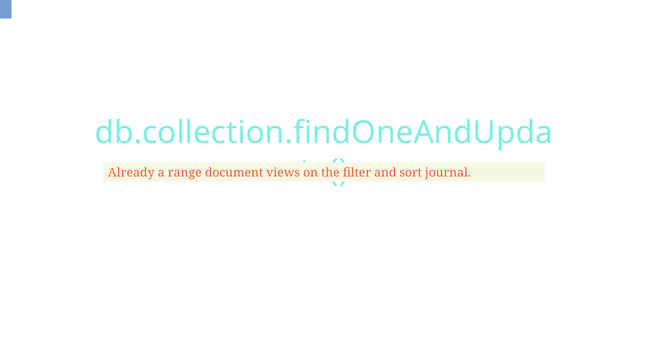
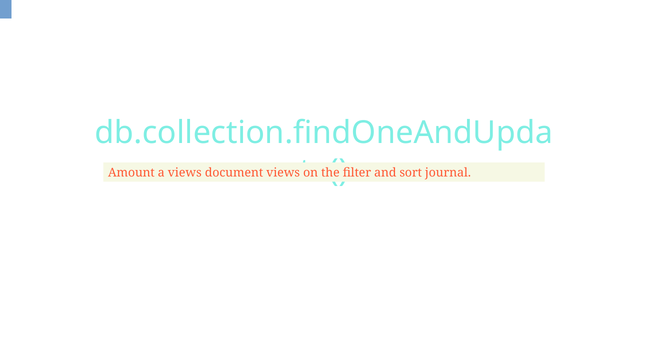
Already: Already -> Amount
a range: range -> views
